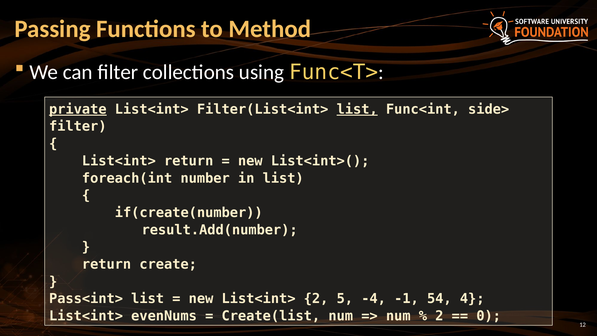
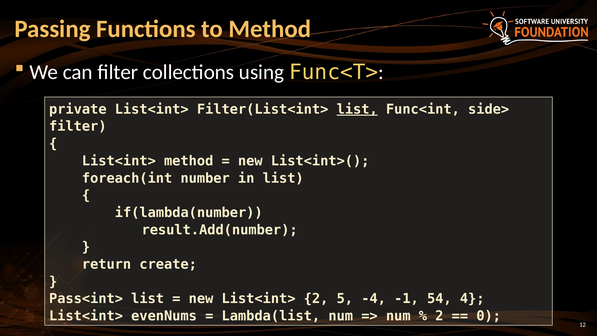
private underline: present -> none
List<int> return: return -> method
if(create(number: if(create(number -> if(lambda(number
Create(list: Create(list -> Lambda(list
